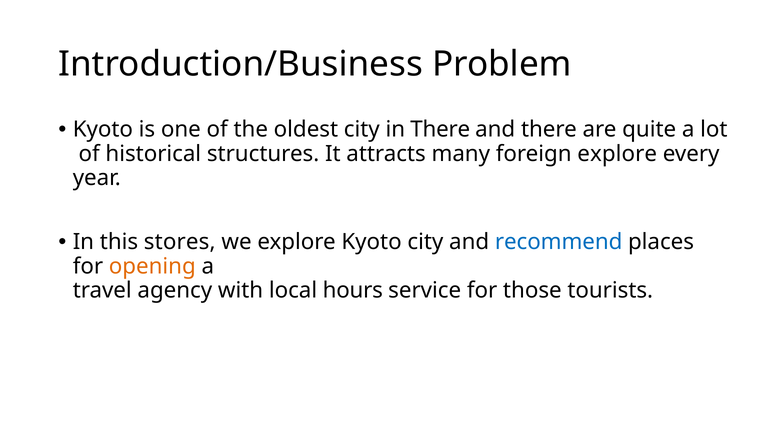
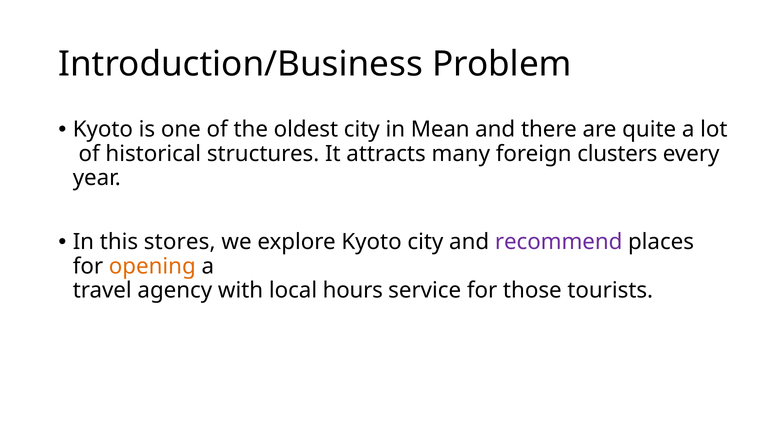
in There: There -> Mean
foreign explore: explore -> clusters
recommend colour: blue -> purple
